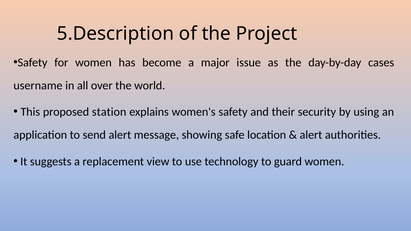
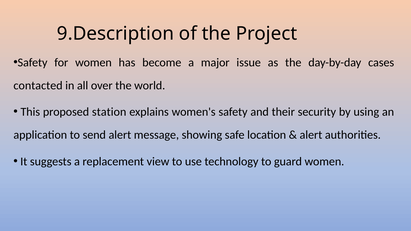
5.Description: 5.Description -> 9.Description
username: username -> contacted
